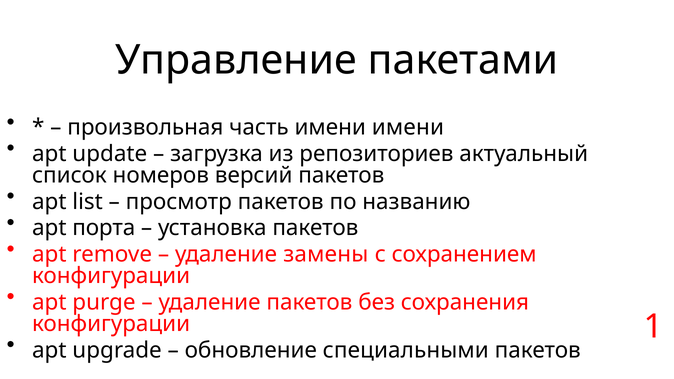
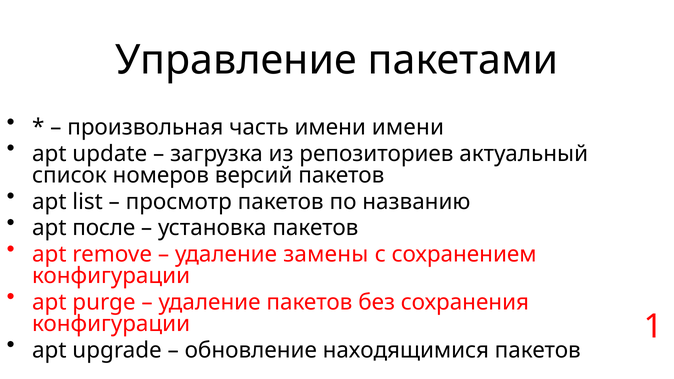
порта: порта -> после
специальными: специальными -> находящимися
